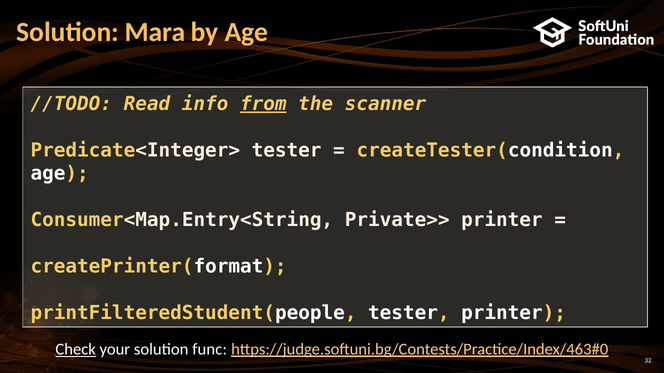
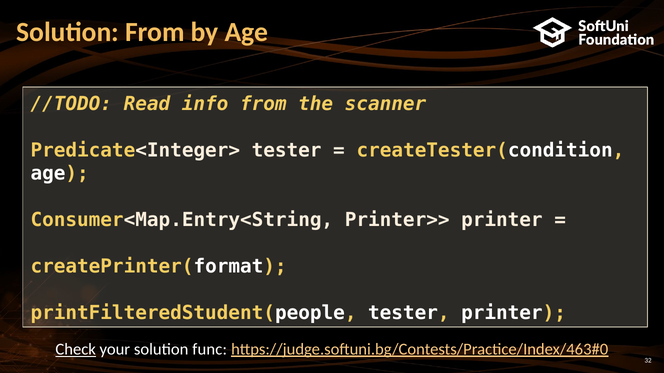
Solution Mara: Mara -> From
from at (263, 104) underline: present -> none
Private>>: Private>> -> Printer>>
